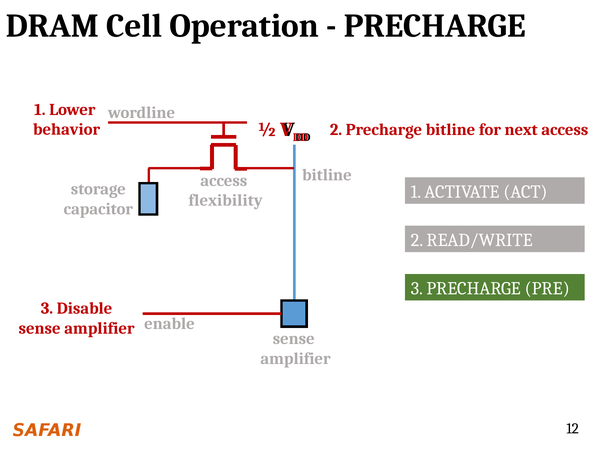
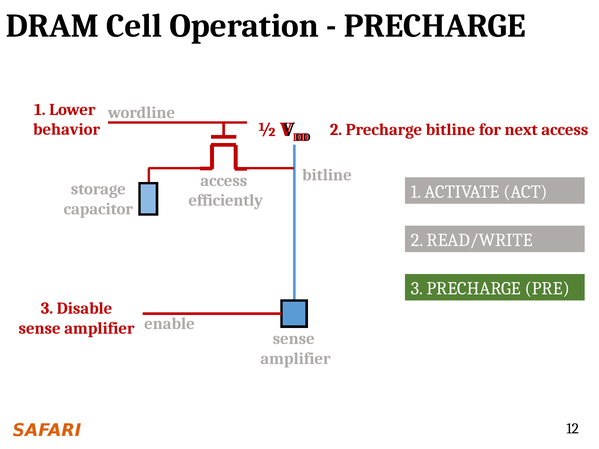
flexibility: flexibility -> efficiently
